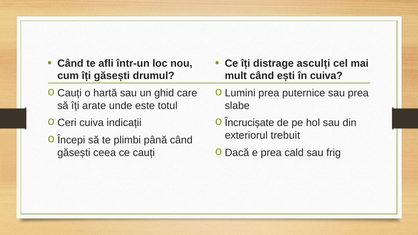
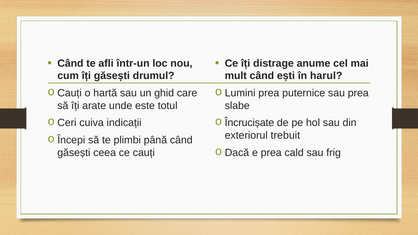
asculți: asculți -> anume
în cuiva: cuiva -> harul
